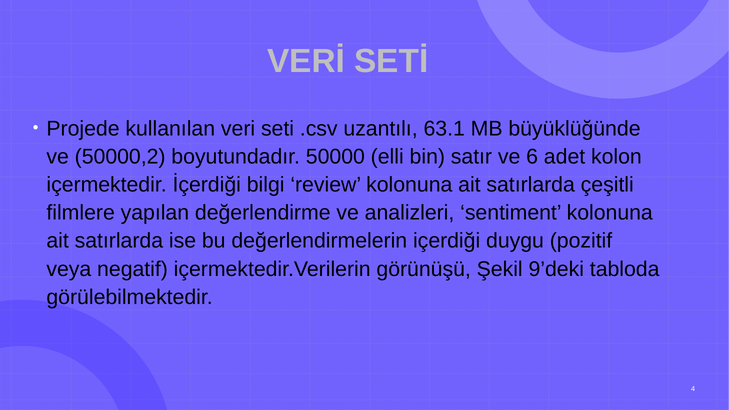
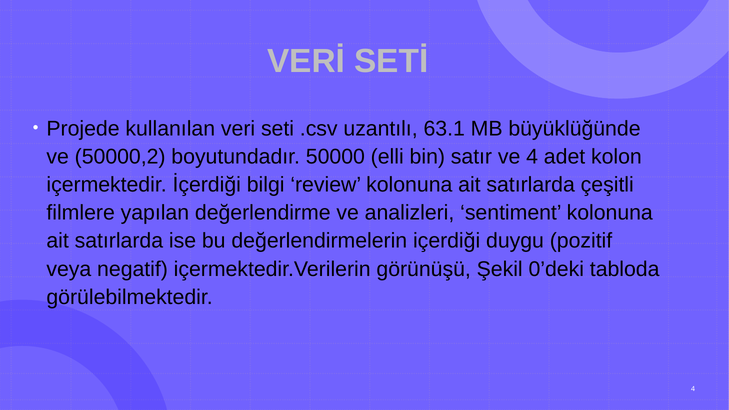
ve 6: 6 -> 4
9’deki: 9’deki -> 0’deki
